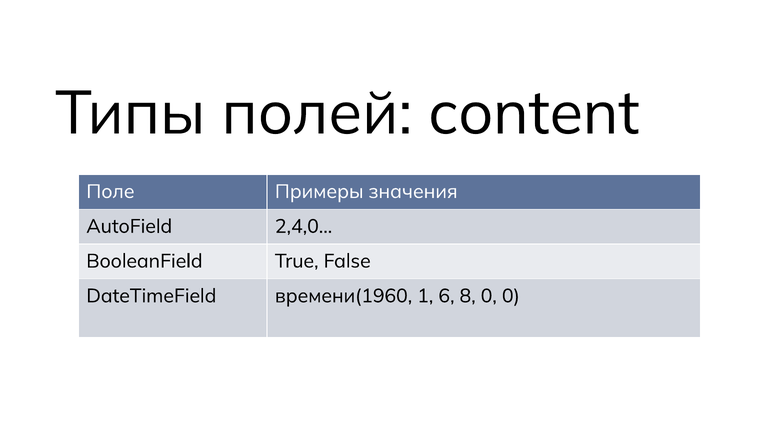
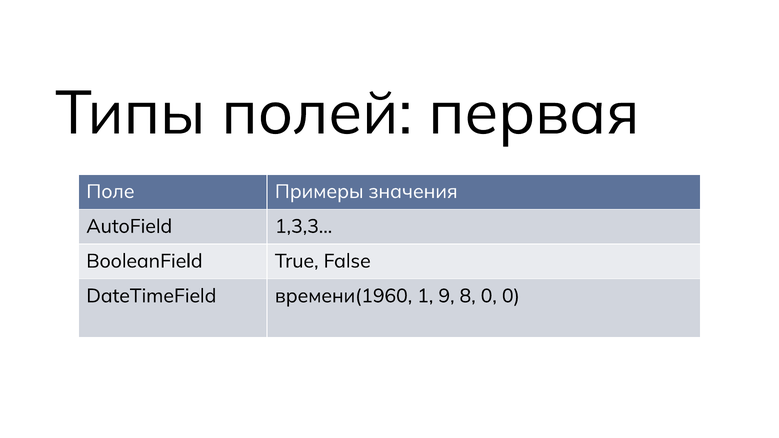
content: content -> первая
2,4,0…: 2,4,0… -> 1,3,3…
6: 6 -> 9
